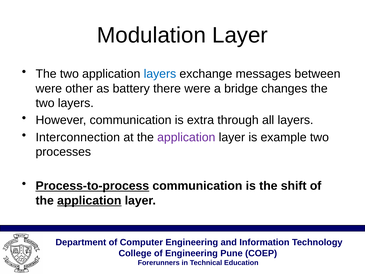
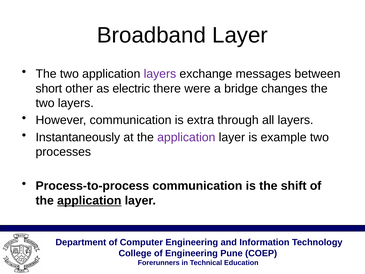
Modulation: Modulation -> Broadband
layers at (160, 74) colour: blue -> purple
were at (49, 88): were -> short
battery: battery -> electric
Interconnection: Interconnection -> Instantaneously
Process-to-process underline: present -> none
